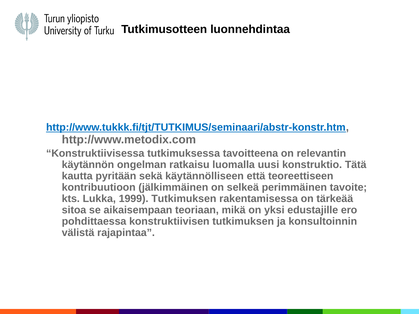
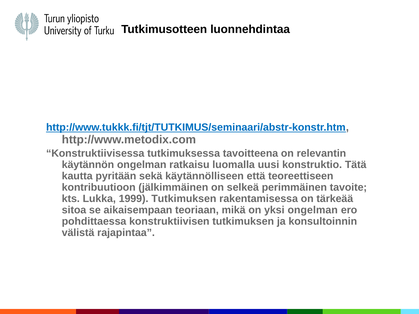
yksi edustajille: edustajille -> ongelman
